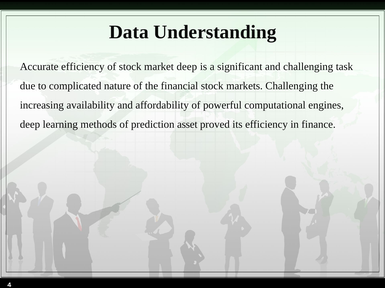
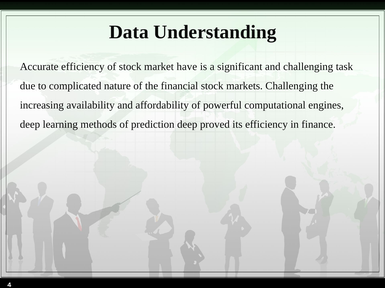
market deep: deep -> have
prediction asset: asset -> deep
